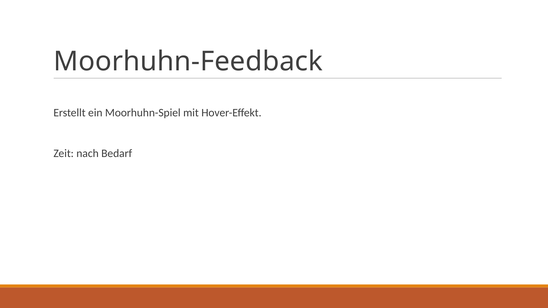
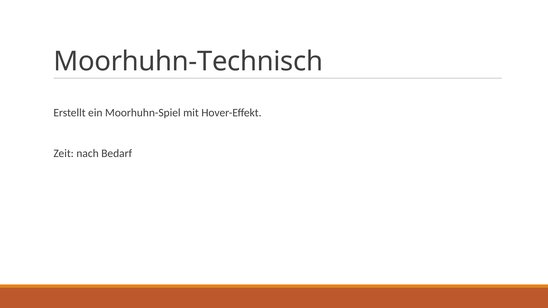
Moorhuhn-Feedback: Moorhuhn-Feedback -> Moorhuhn-Technisch
